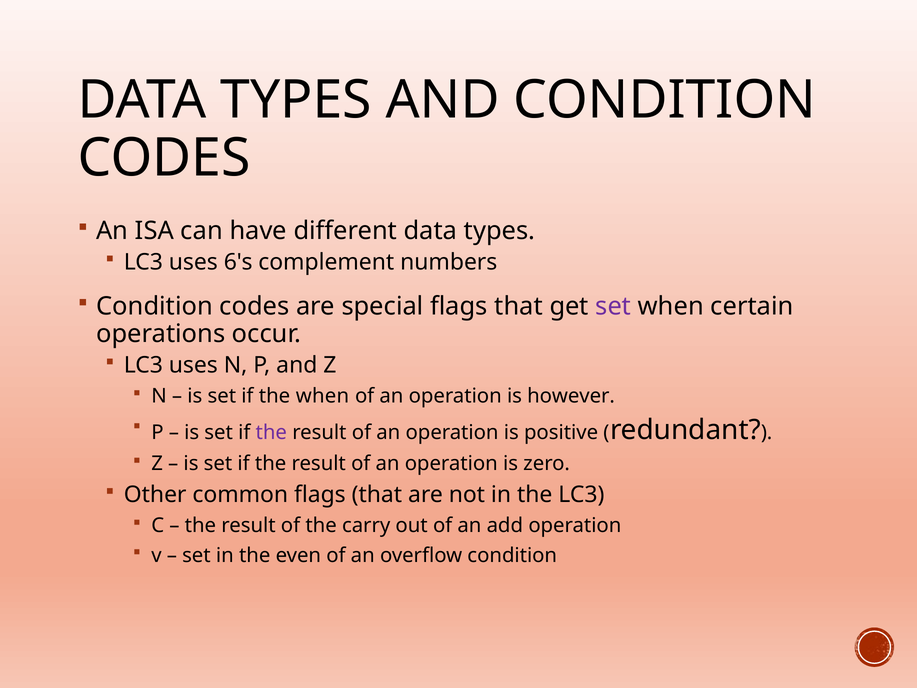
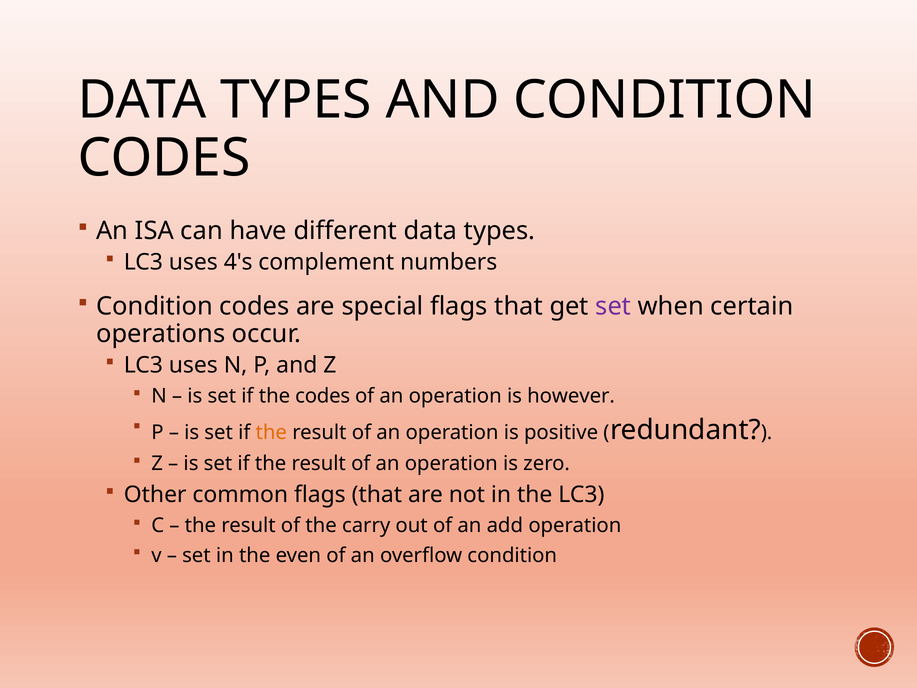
6's: 6's -> 4's
the when: when -> codes
the at (271, 432) colour: purple -> orange
